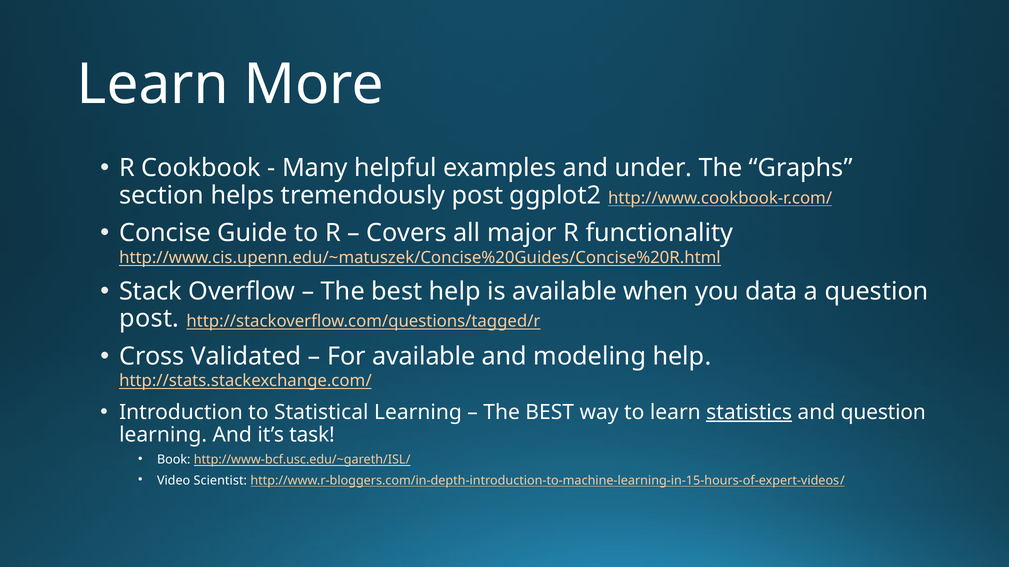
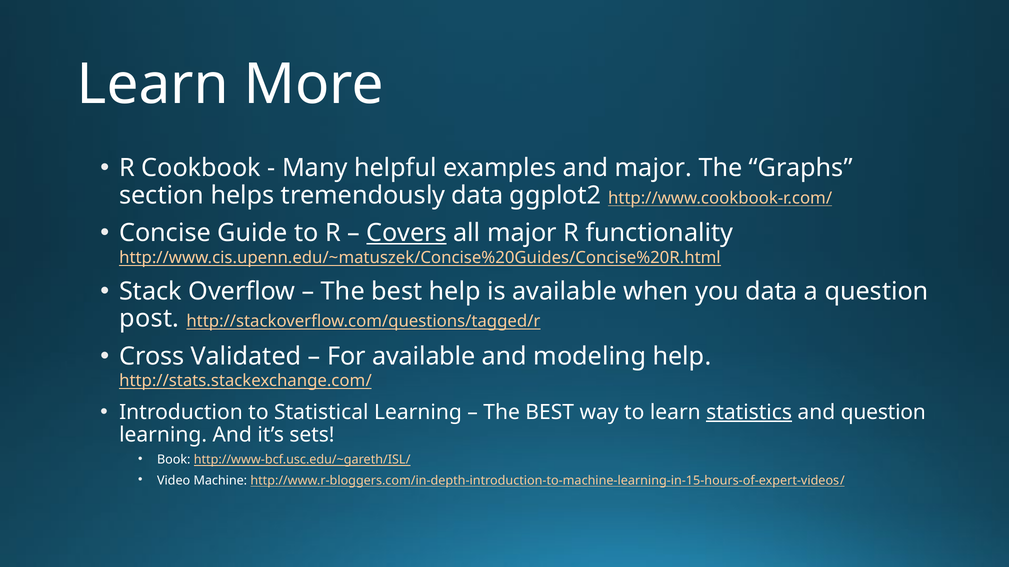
and under: under -> major
tremendously post: post -> data
Covers underline: none -> present
task: task -> sets
Scientist: Scientist -> Machine
